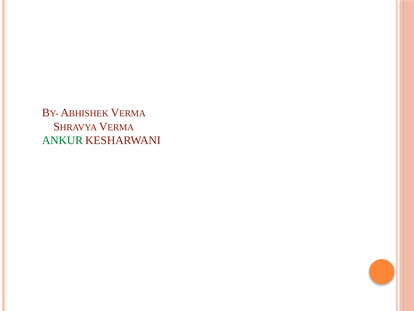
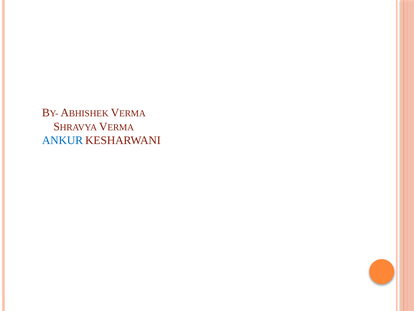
ANKUR colour: green -> blue
